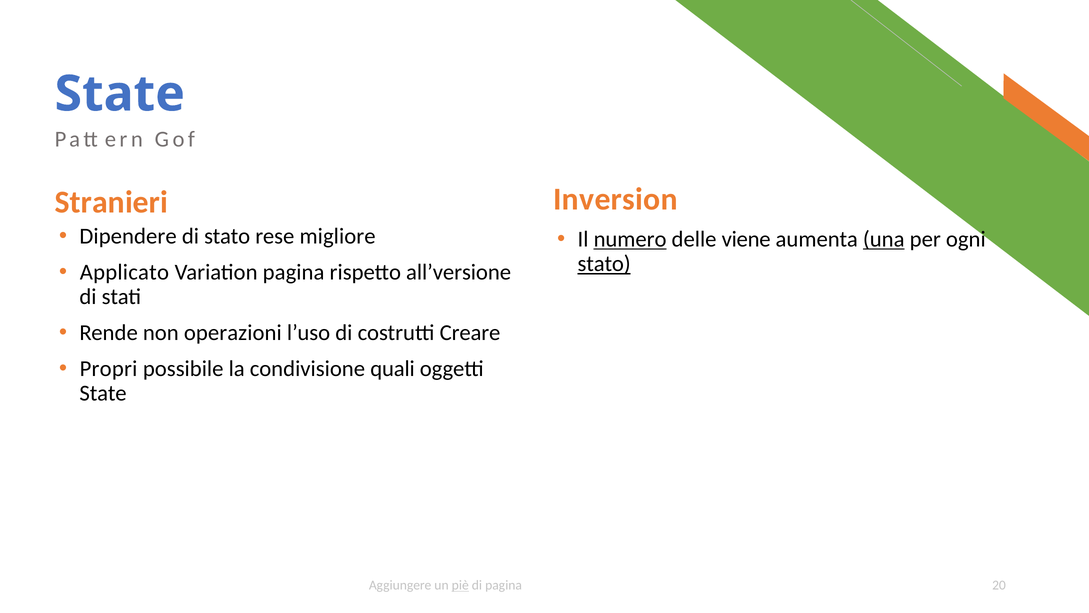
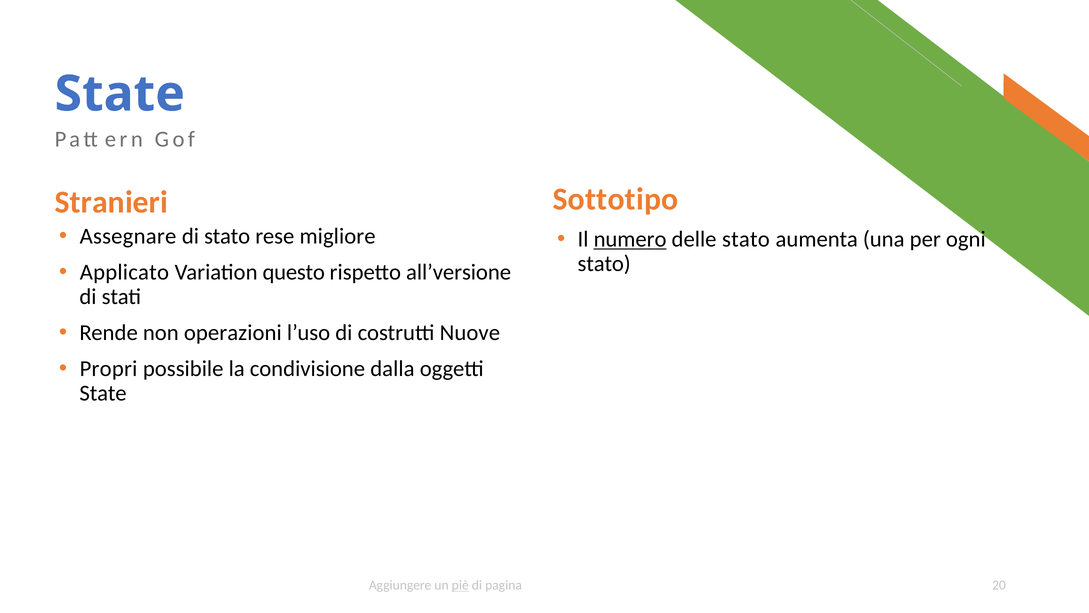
Inversion: Inversion -> Sottotipo
Dipendere: Dipendere -> Assegnare
delle viene: viene -> stato
una underline: present -> none
stato at (604, 264) underline: present -> none
Variation pagina: pagina -> questo
Creare: Creare -> Nuove
quali: quali -> dalla
